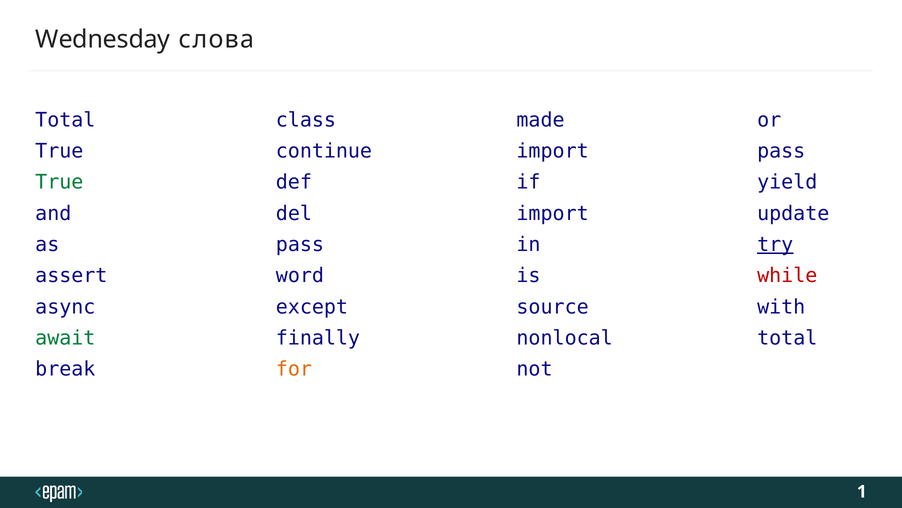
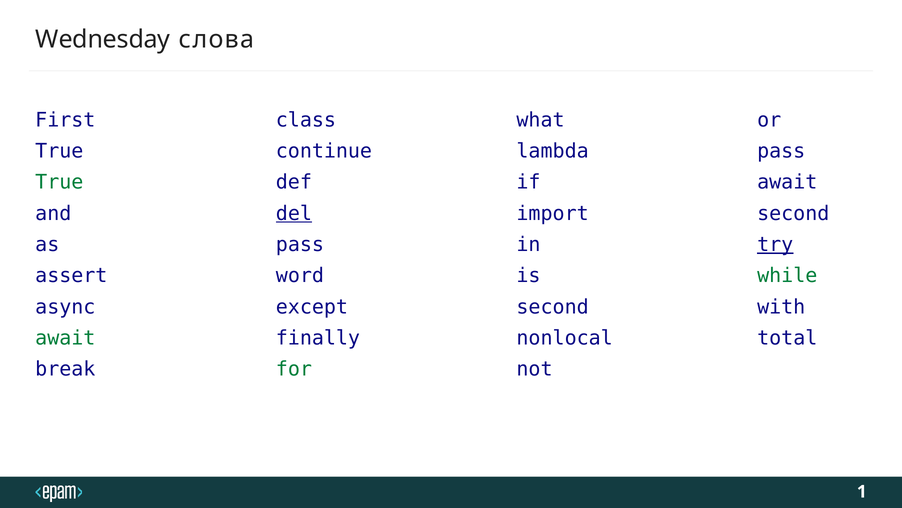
Total at (65, 120): Total -> First
made: made -> what
continue import: import -> lambda
if yield: yield -> await
del underline: none -> present
import update: update -> second
while colour: red -> green
except source: source -> second
for colour: orange -> green
